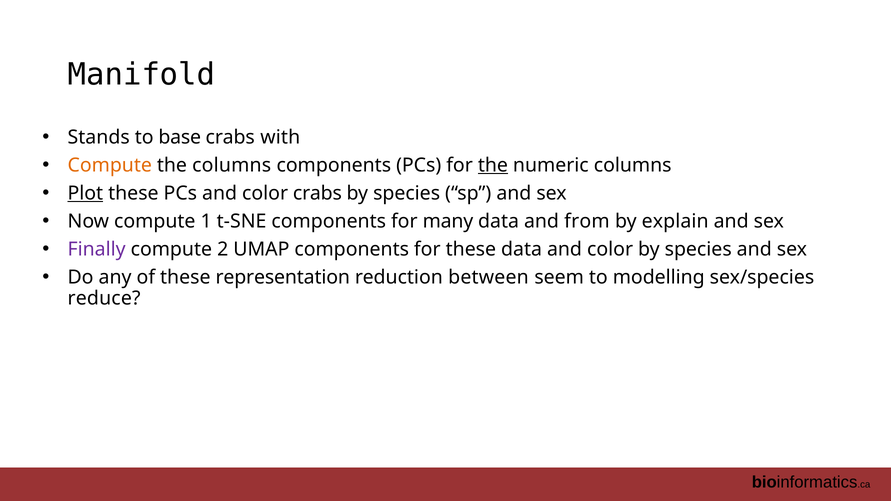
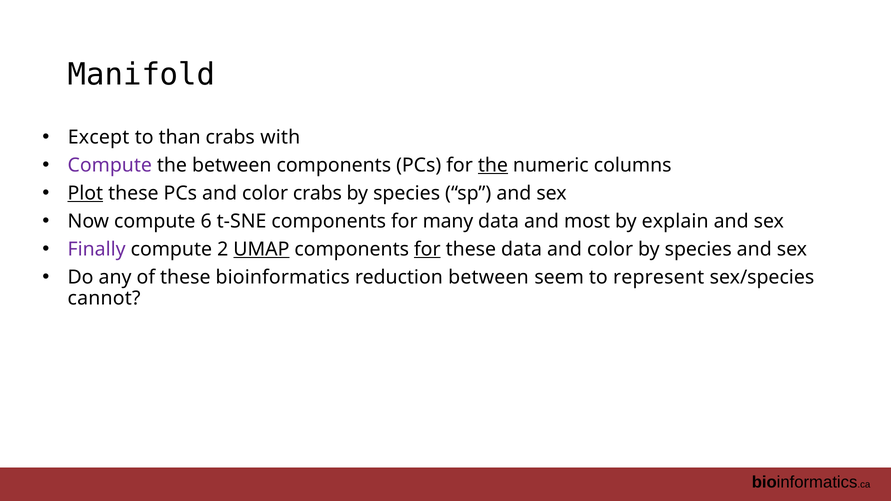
Stands: Stands -> Except
base: base -> than
Compute at (110, 165) colour: orange -> purple
the columns: columns -> between
1: 1 -> 6
from: from -> most
UMAP underline: none -> present
for at (427, 249) underline: none -> present
these representation: representation -> bioinformatics
modelling: modelling -> represent
reduce: reduce -> cannot
